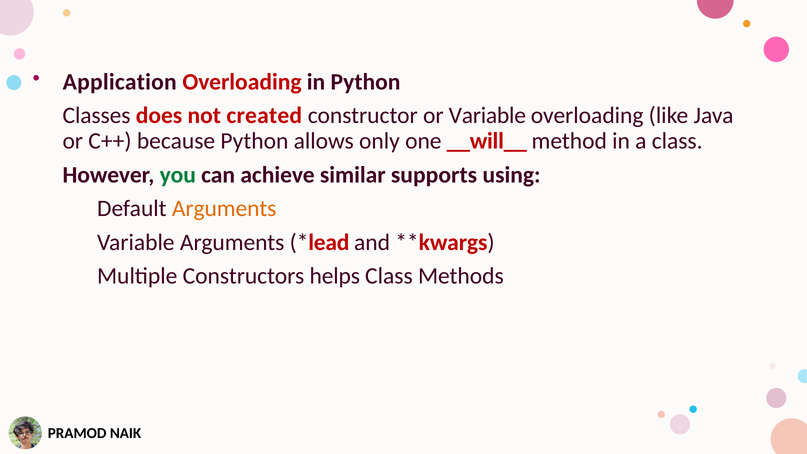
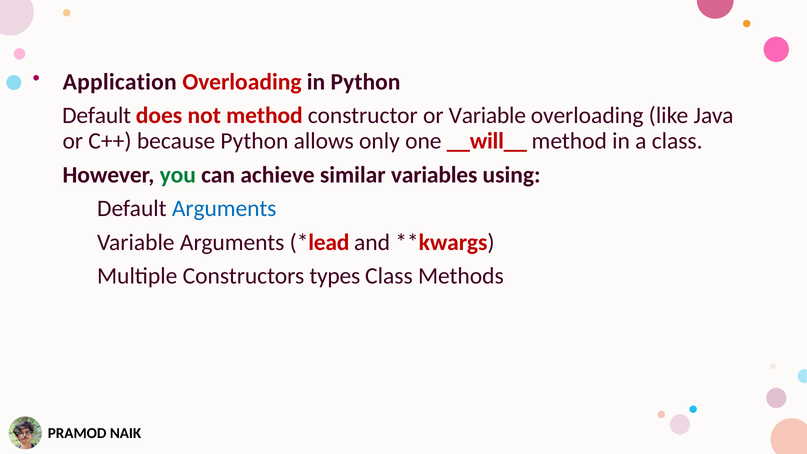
Classes at (97, 116): Classes -> Default
not created: created -> method
supports: supports -> variables
Arguments at (224, 209) colour: orange -> blue
helps: helps -> types
